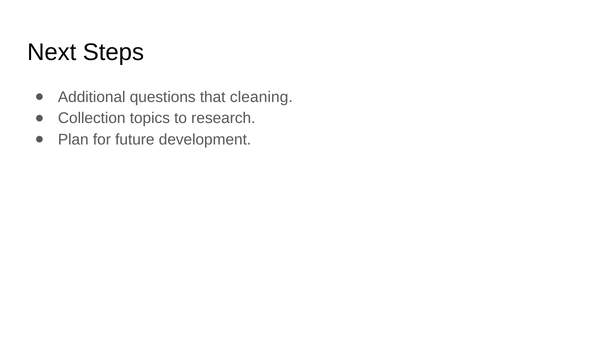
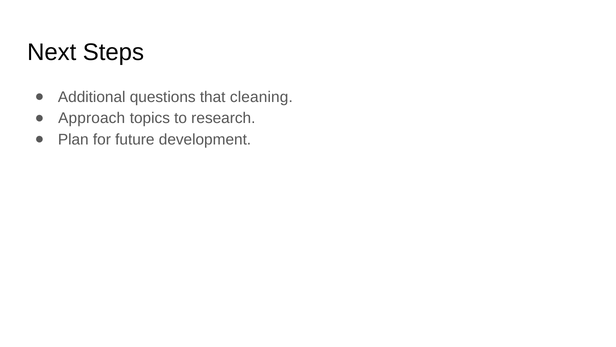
Collection: Collection -> Approach
